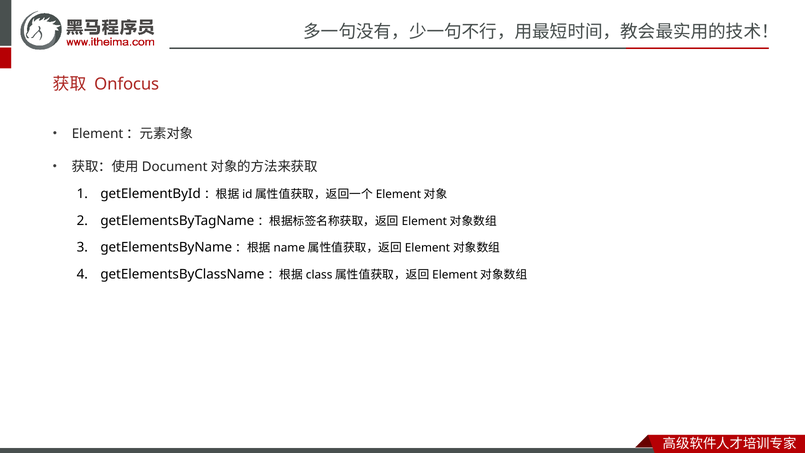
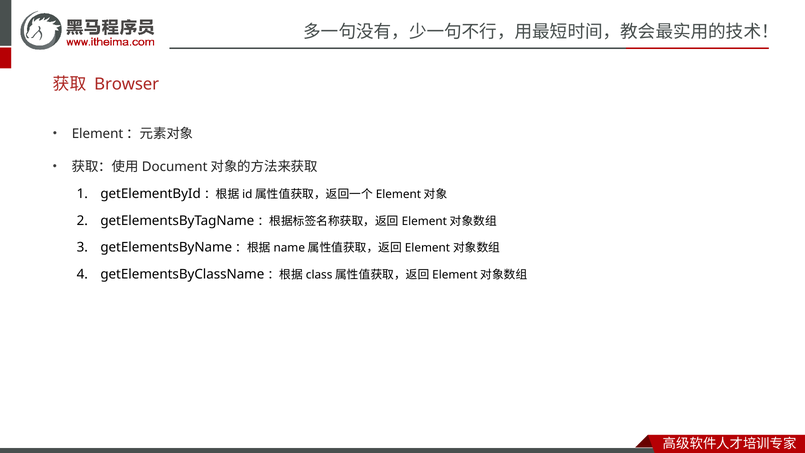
Onfocus: Onfocus -> Browser
